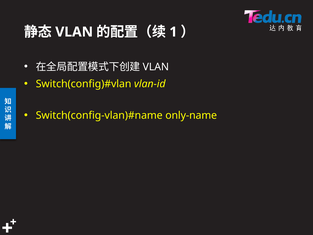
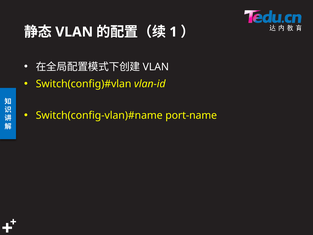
only-name: only-name -> port-name
